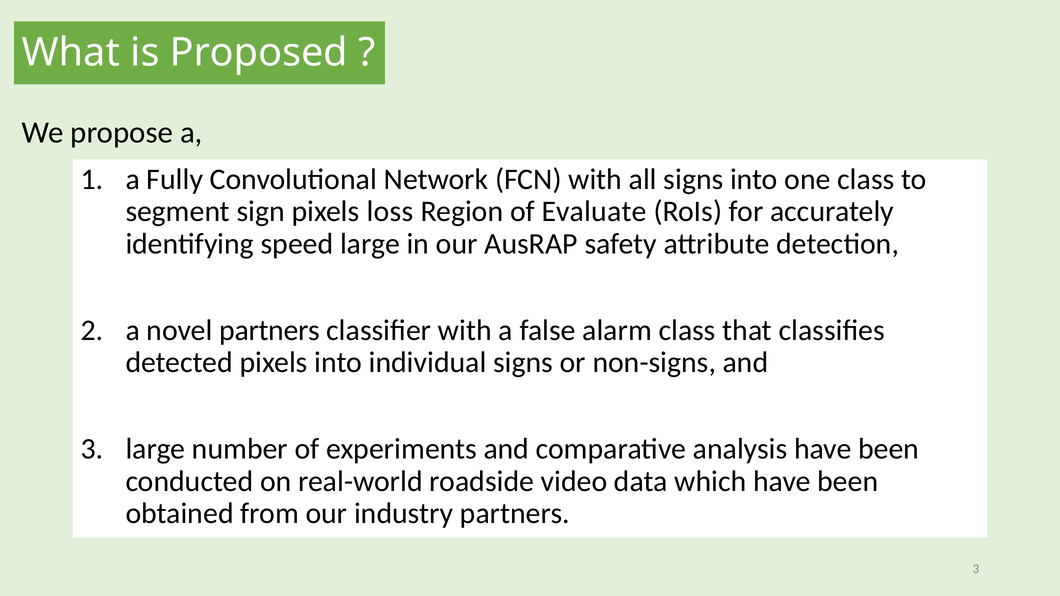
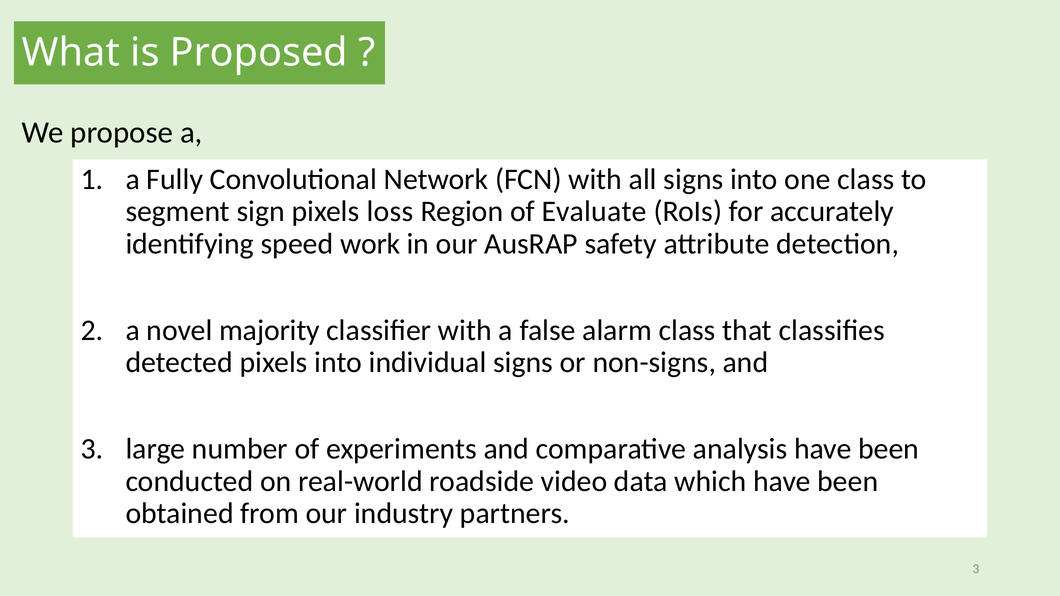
speed large: large -> work
novel partners: partners -> majority
